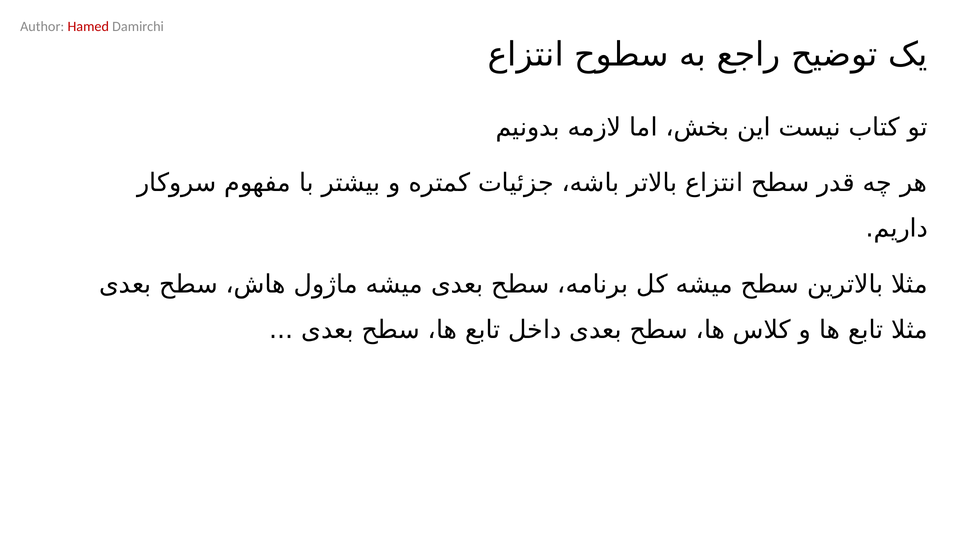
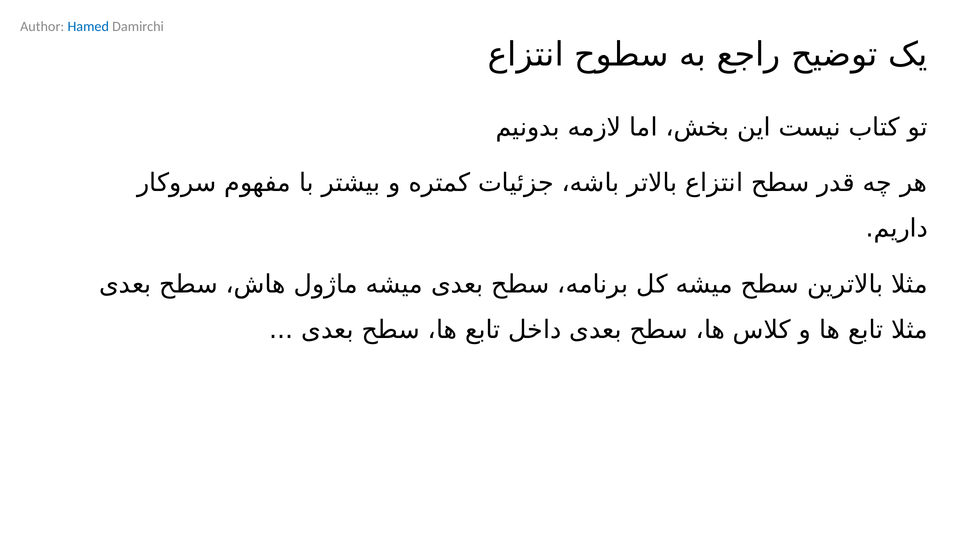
Hamed colour: red -> blue
